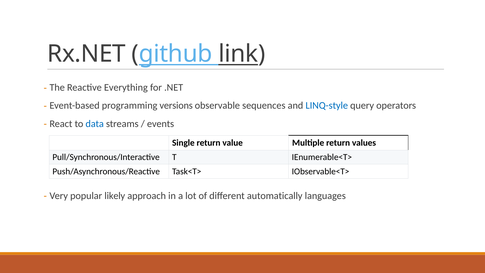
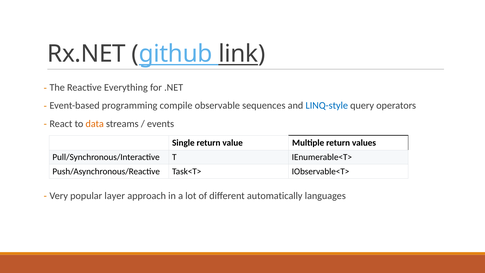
versions: versions -> compile
data colour: blue -> orange
likely: likely -> layer
